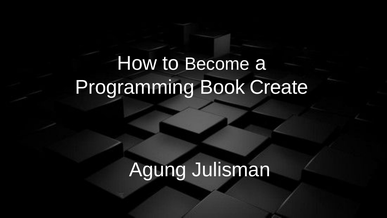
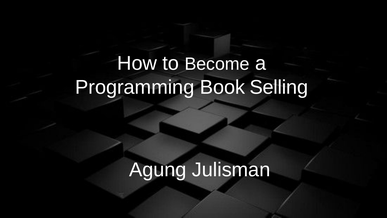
Create: Create -> Selling
